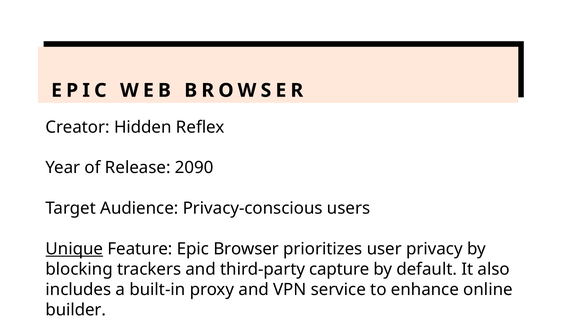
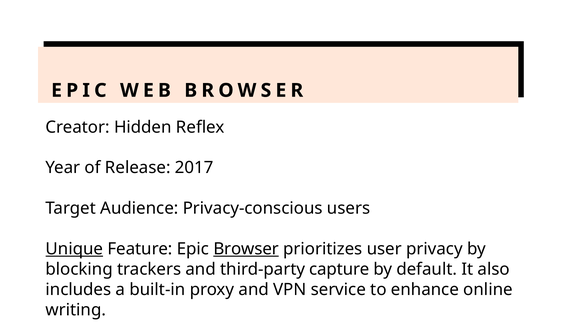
2090: 2090 -> 2017
Browser at (246, 249) underline: none -> present
builder: builder -> writing
